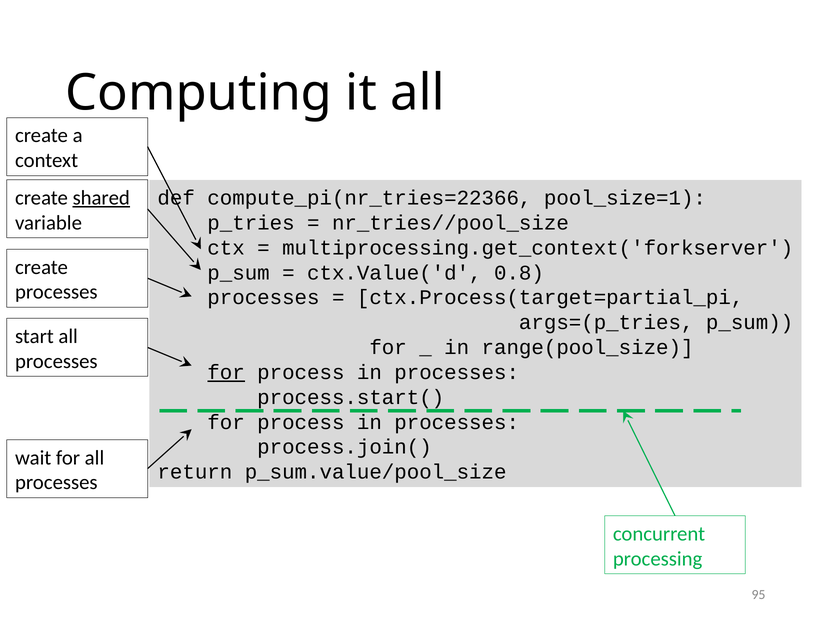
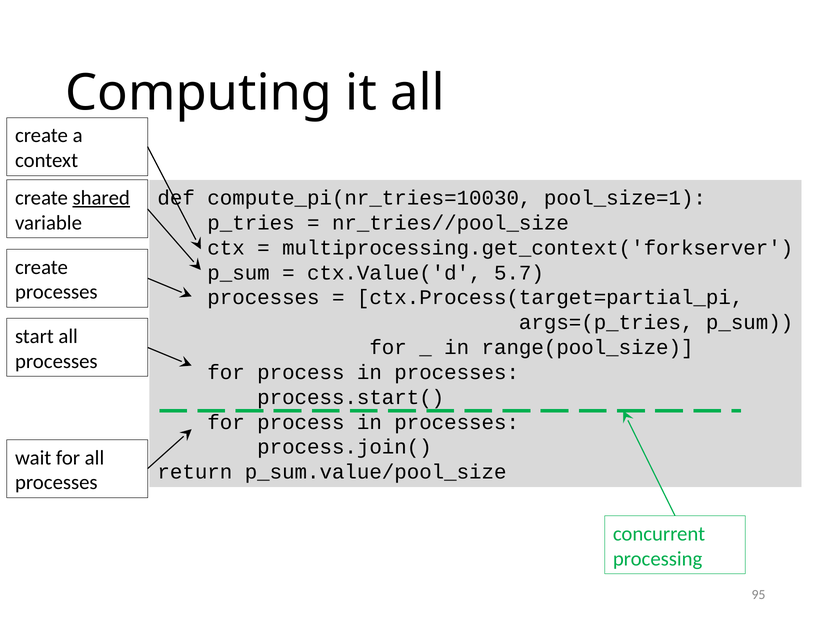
compute_pi(nr_tries=22366: compute_pi(nr_tries=22366 -> compute_pi(nr_tries=10030
0.8: 0.8 -> 5.7
for at (226, 373) underline: present -> none
